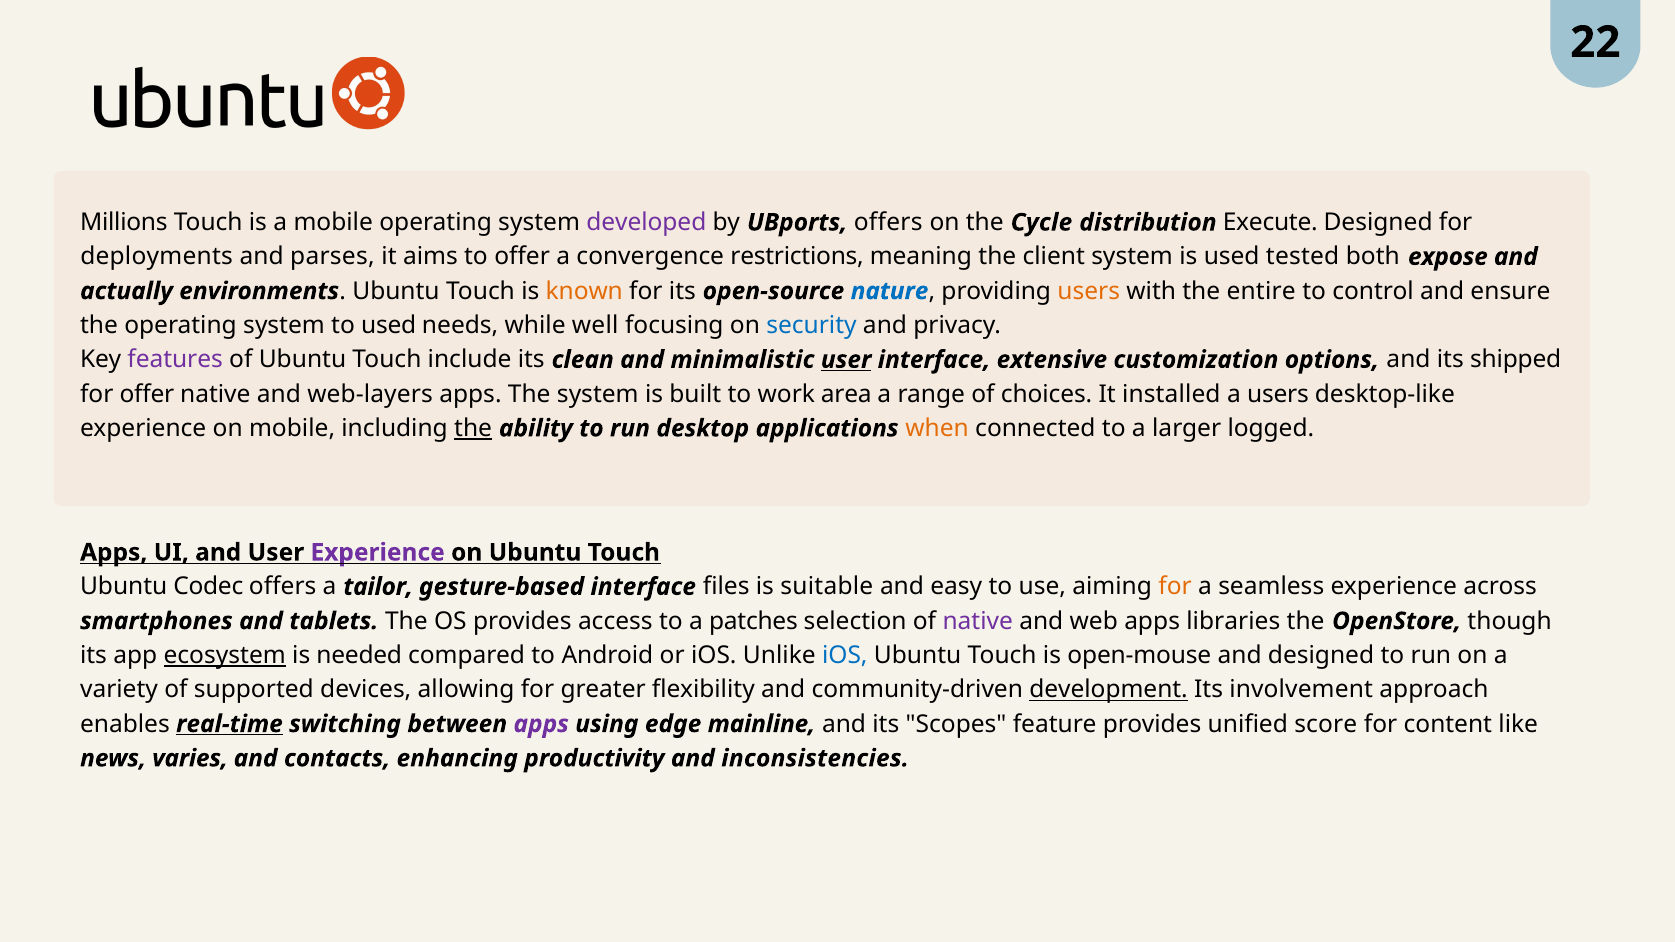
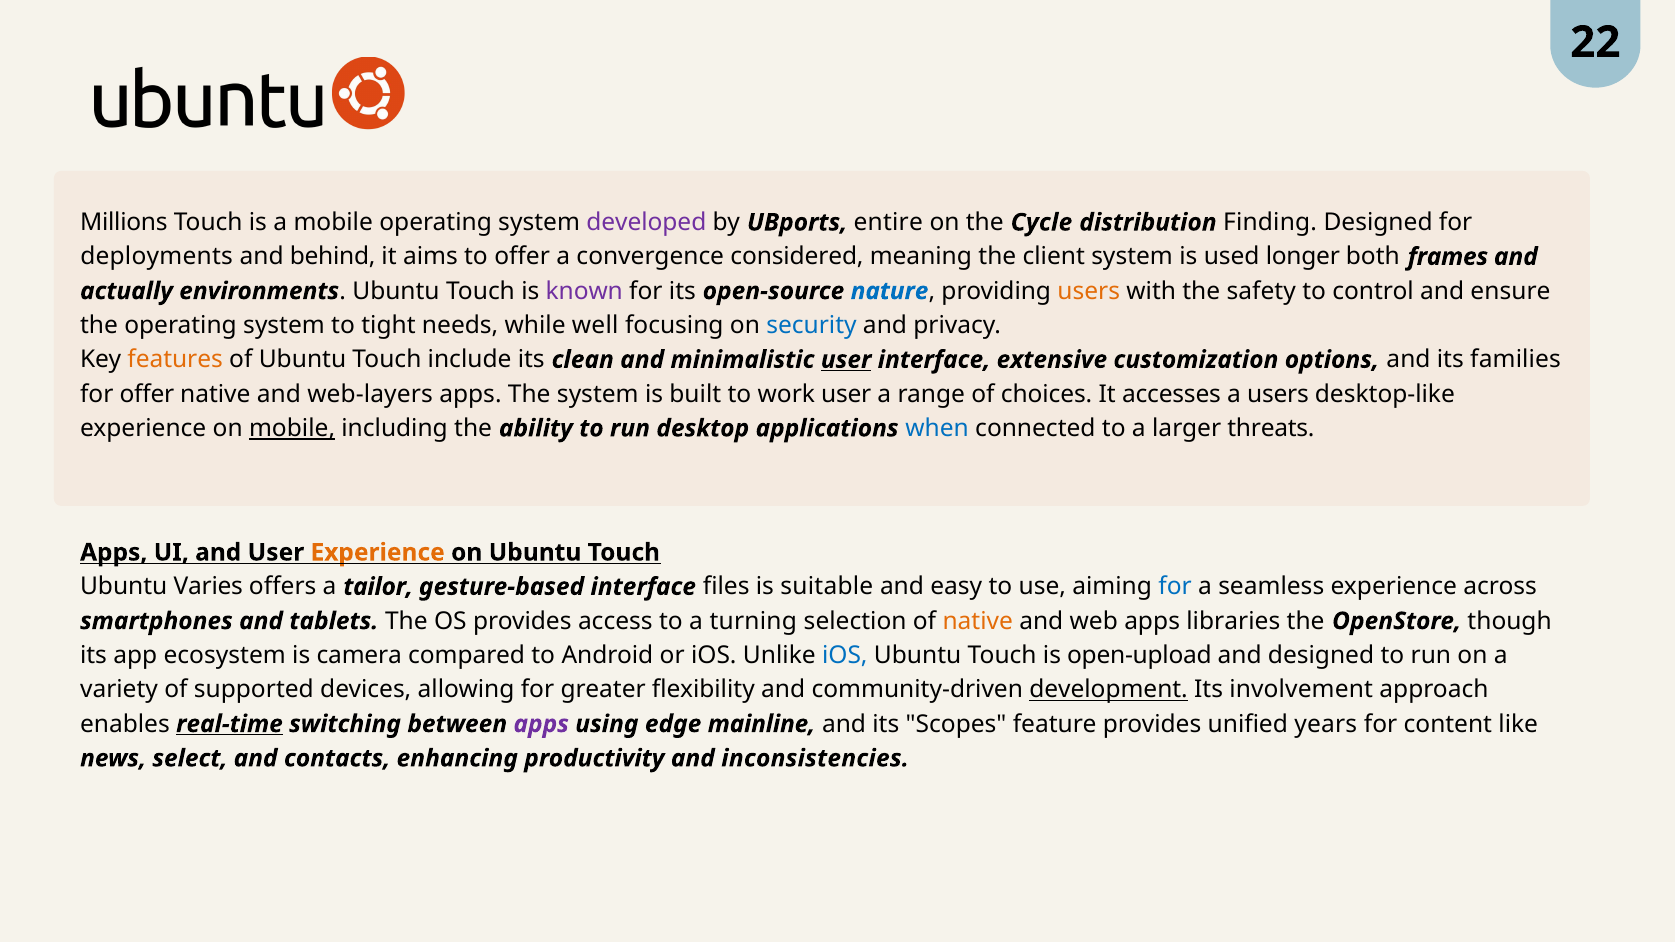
UBports offers: offers -> entire
Execute: Execute -> Finding
parses: parses -> behind
restrictions: restrictions -> considered
tested: tested -> longer
expose: expose -> frames
known colour: orange -> purple
entire: entire -> safety
to used: used -> tight
features colour: purple -> orange
shipped: shipped -> families
work area: area -> user
installed: installed -> accesses
mobile at (292, 428) underline: none -> present
the at (473, 428) underline: present -> none
when colour: orange -> blue
logged: logged -> threats
Experience at (378, 553) colour: purple -> orange
Codec: Codec -> Varies
for at (1175, 587) colour: orange -> blue
patches: patches -> turning
native at (978, 621) colour: purple -> orange
ecosystem underline: present -> none
needed: needed -> camera
open-mouse: open-mouse -> open-upload
score: score -> years
varies: varies -> select
